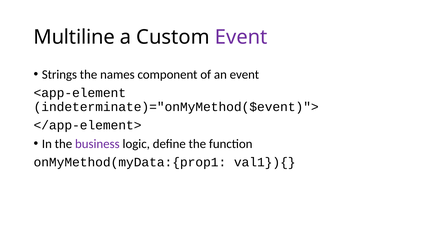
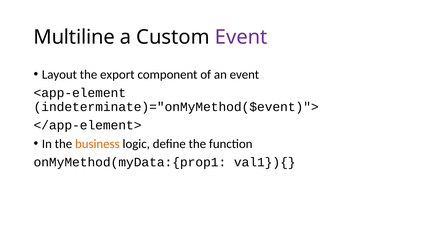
Strings: Strings -> Layout
names: names -> export
business colour: purple -> orange
